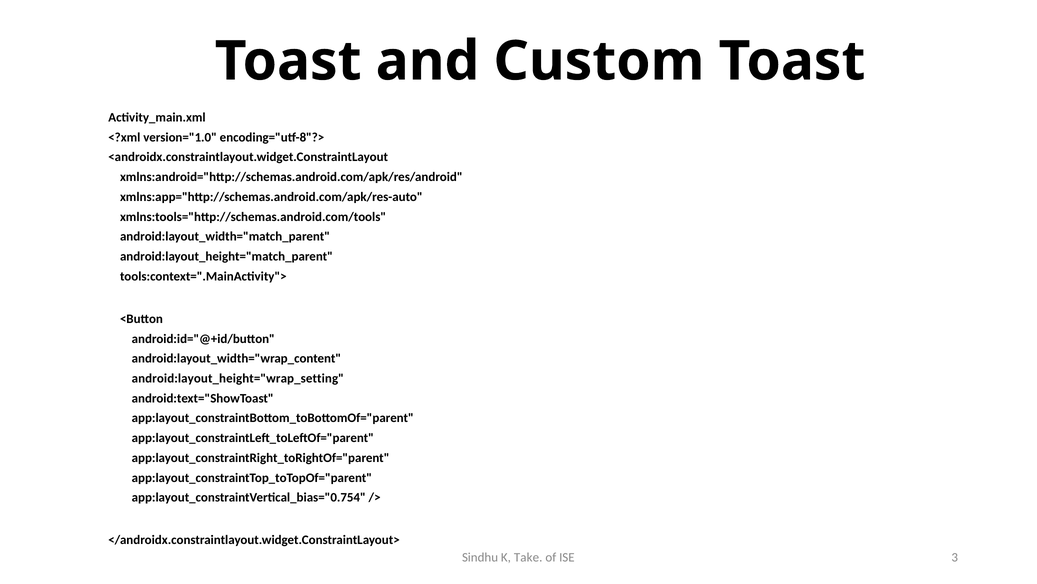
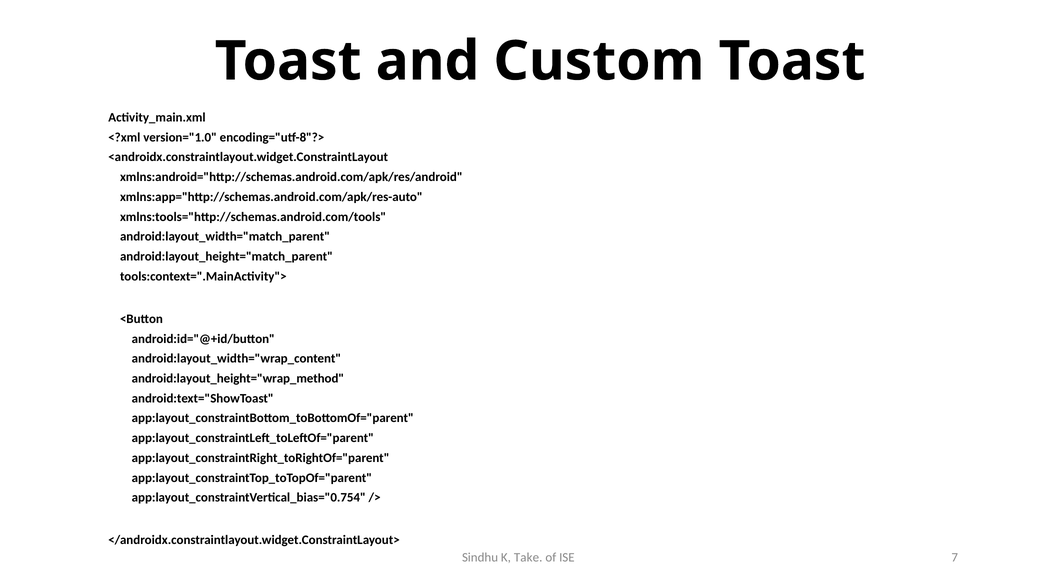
android:layout_height="wrap_setting: android:layout_height="wrap_setting -> android:layout_height="wrap_method
3: 3 -> 7
